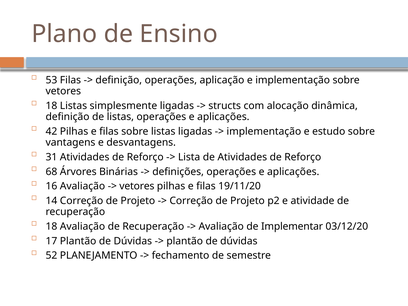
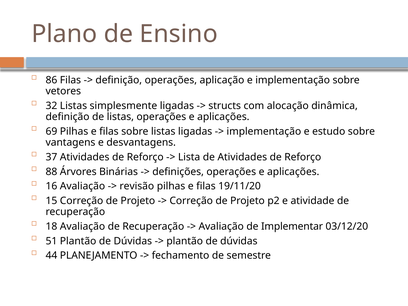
53: 53 -> 86
18 at (51, 106): 18 -> 32
42: 42 -> 69
31: 31 -> 37
68: 68 -> 88
vetores at (137, 186): vetores -> revisão
14: 14 -> 15
17: 17 -> 51
52: 52 -> 44
